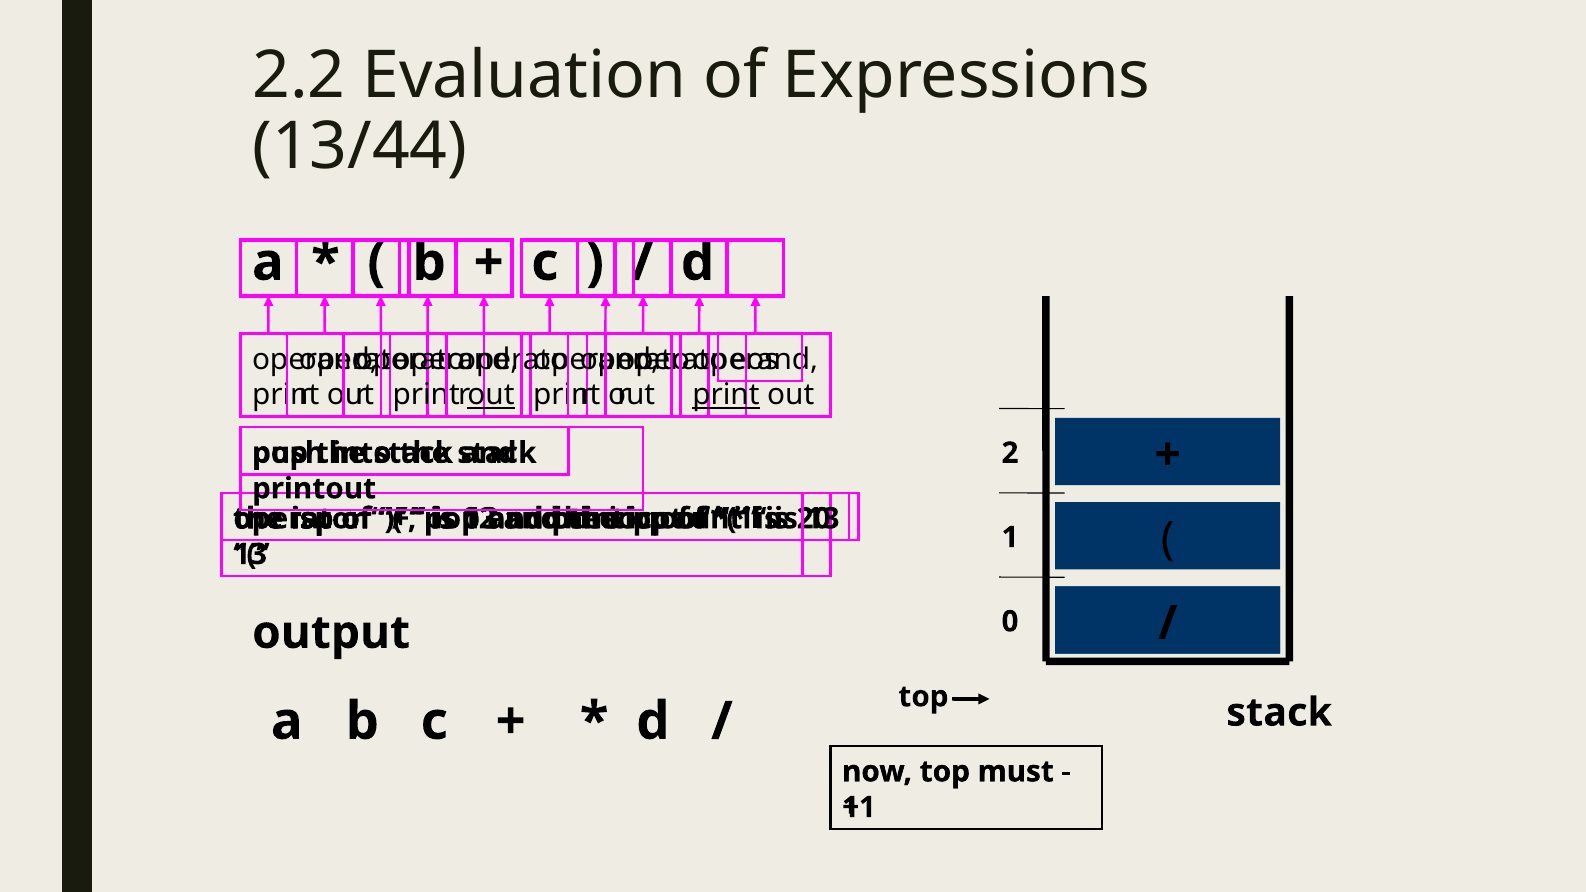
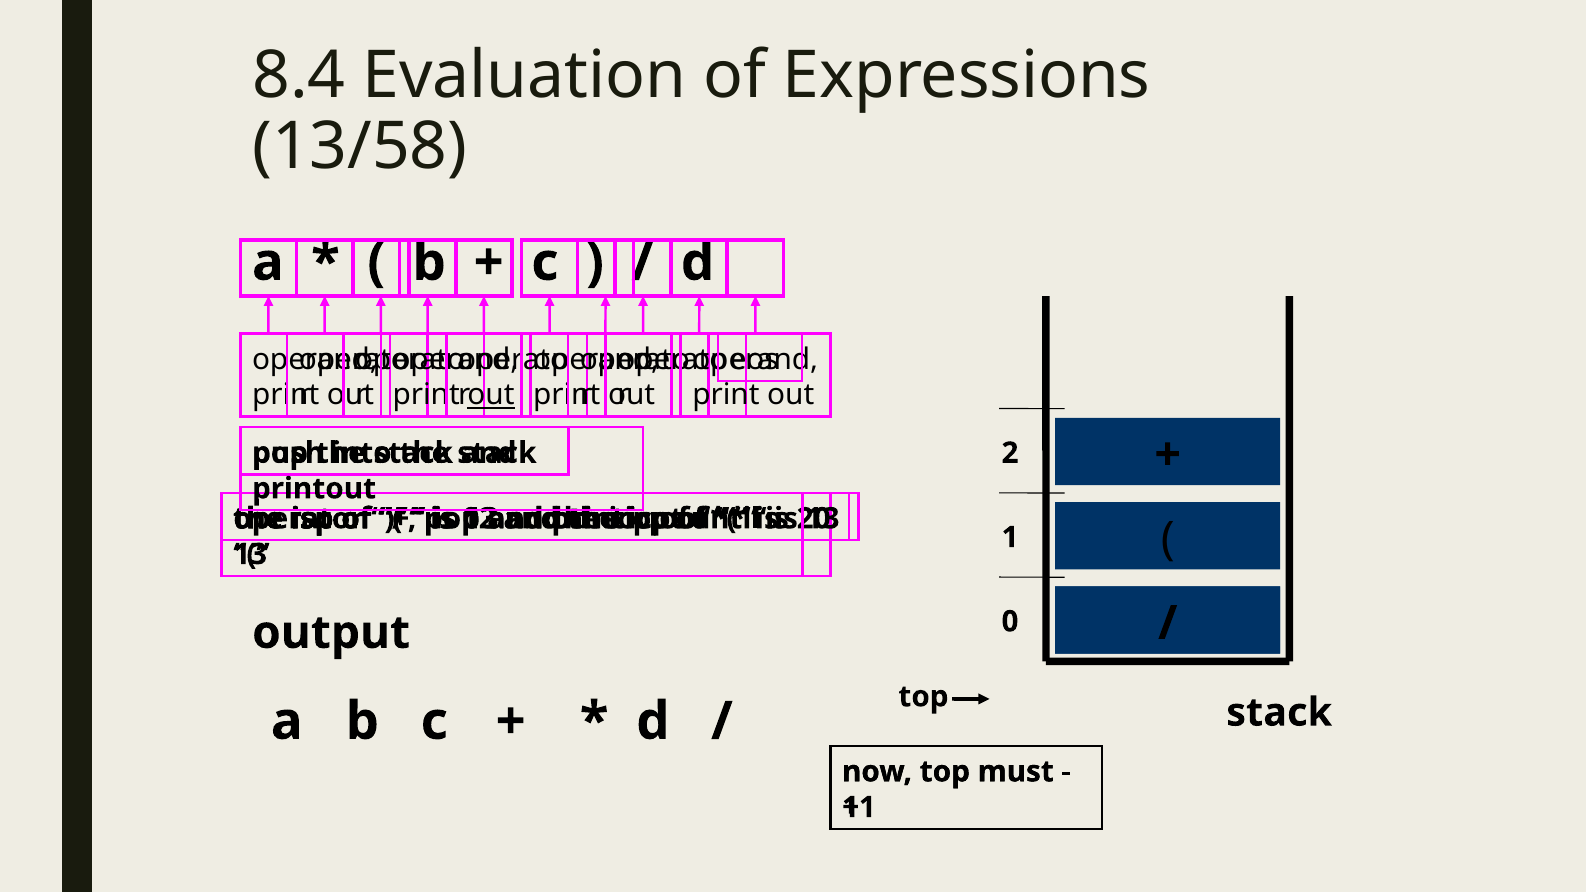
2.2: 2.2 -> 8.4
13/44: 13/44 -> 13/58
print at (726, 395) underline: present -> none
